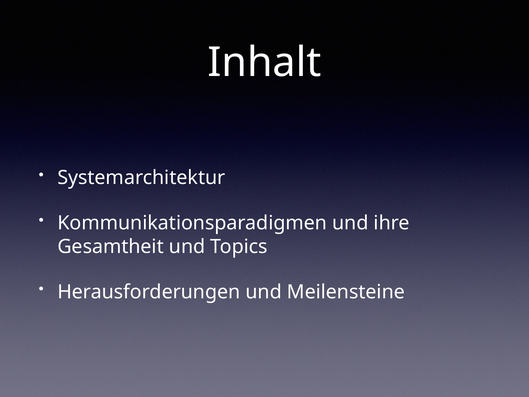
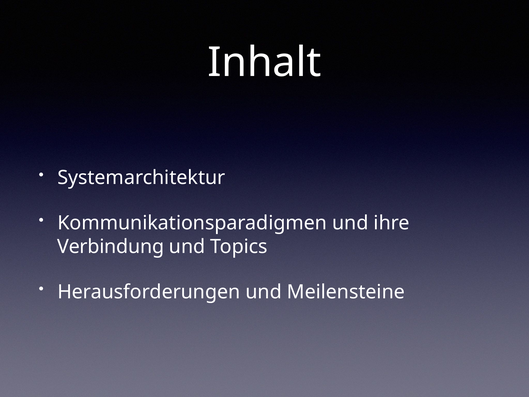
Gesamtheit: Gesamtheit -> Verbindung
